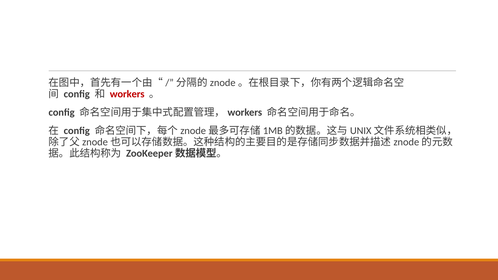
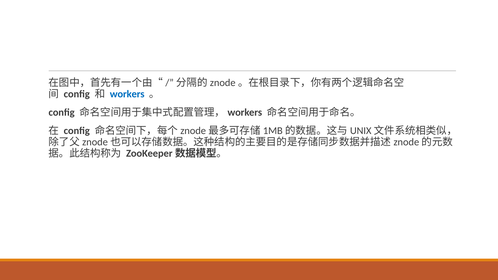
workers colour: red -> blue
